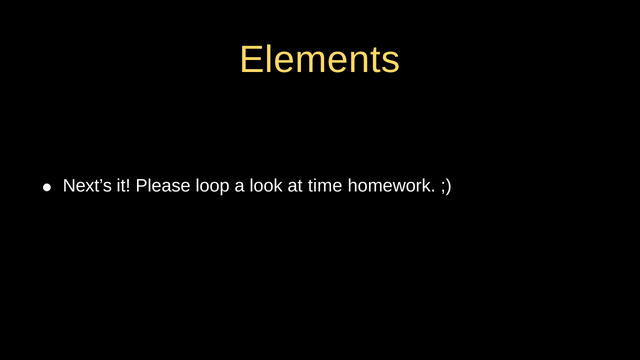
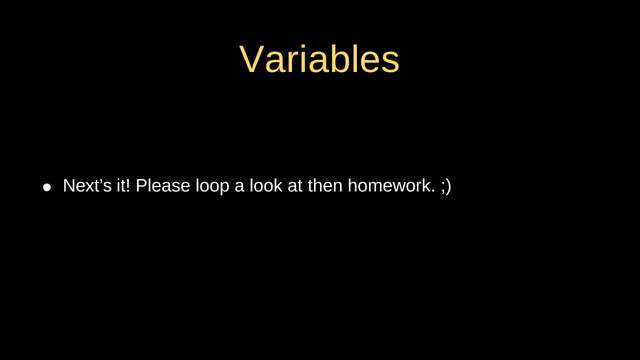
Elements: Elements -> Variables
time: time -> then
